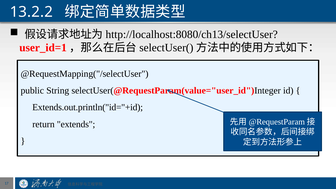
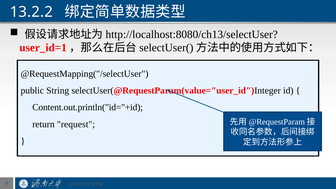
Extends.out.println("id="+id: Extends.out.println("id="+id -> Content.out.println("id="+id
extends: extends -> request
